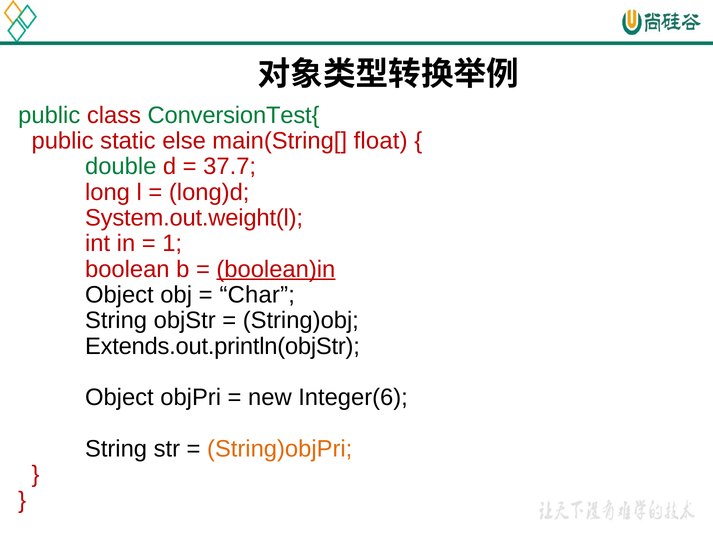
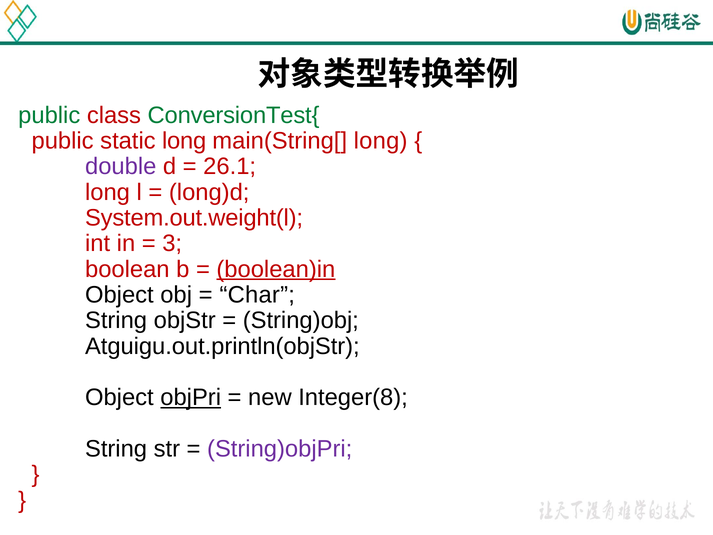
static else: else -> long
main(String[ float: float -> long
double colour: green -> purple
37.7: 37.7 -> 26.1
1: 1 -> 3
Extends.out.println(objStr: Extends.out.println(objStr -> Atguigu.out.println(objStr
objPri underline: none -> present
Integer(6: Integer(6 -> Integer(8
String)objPri colour: orange -> purple
